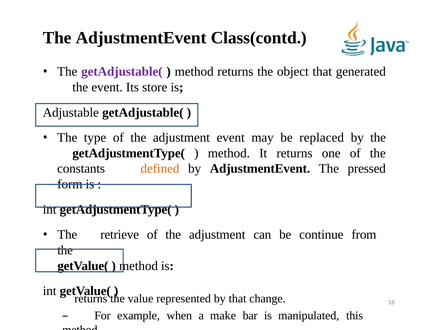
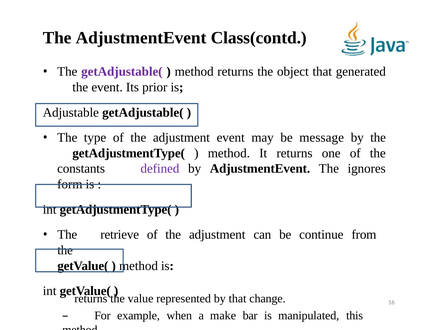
store: store -> prior
replaced: replaced -> message
defined colour: orange -> purple
pressed: pressed -> ignores
